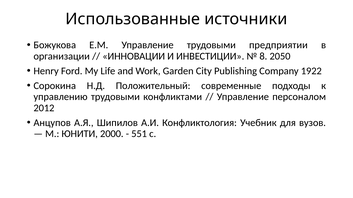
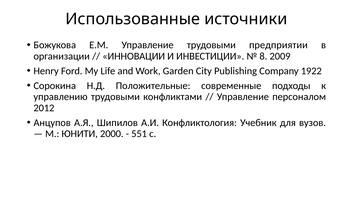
2050: 2050 -> 2009
Положительный: Положительный -> Положительные
